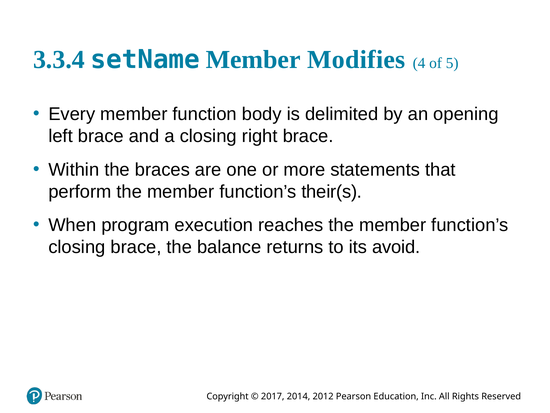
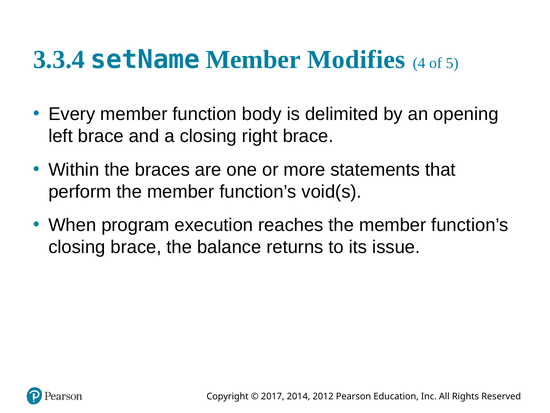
their(s: their(s -> void(s
avoid: avoid -> issue
